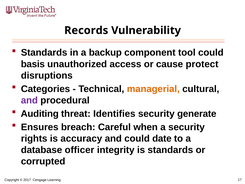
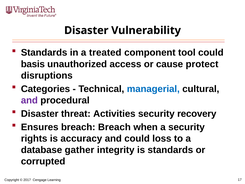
Records at (86, 30): Records -> Disaster
backup: backup -> treated
managerial colour: orange -> blue
Auditing at (40, 114): Auditing -> Disaster
Identifies: Identifies -> Activities
generate: generate -> recovery
breach Careful: Careful -> Breach
date: date -> loss
officer: officer -> gather
